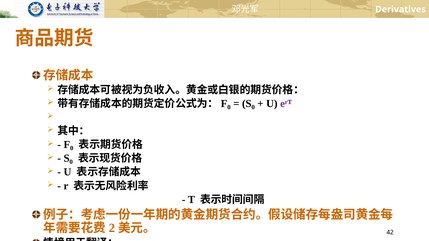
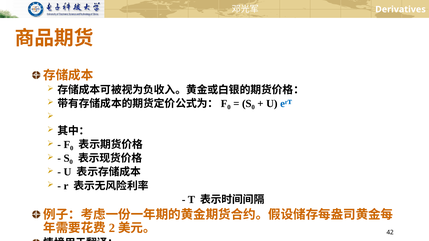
eʳᵀ colour: purple -> blue
